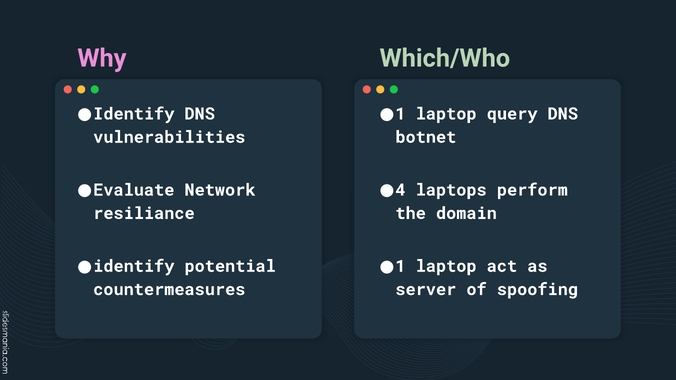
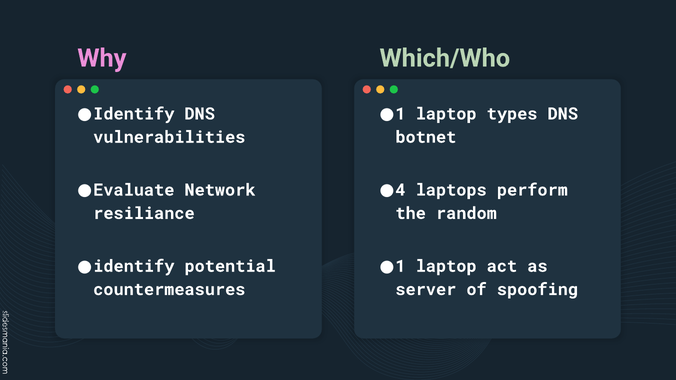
query: query -> types
domain: domain -> random
